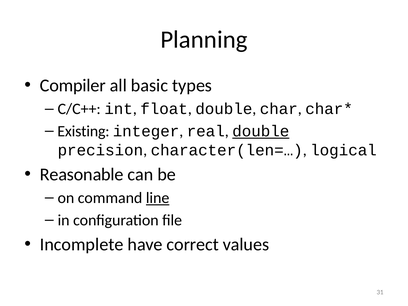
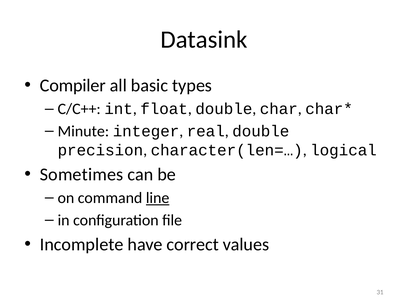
Planning: Planning -> Datasink
Existing: Existing -> Minute
double at (261, 131) underline: present -> none
Reasonable: Reasonable -> Sometimes
